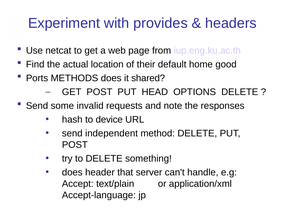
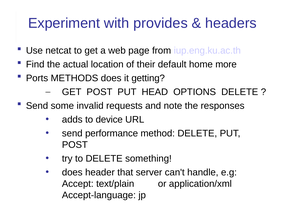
good: good -> more
shared: shared -> getting
hash: hash -> adds
independent: independent -> performance
